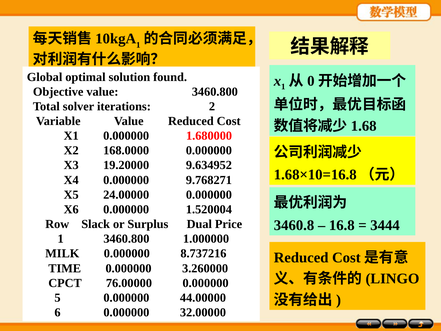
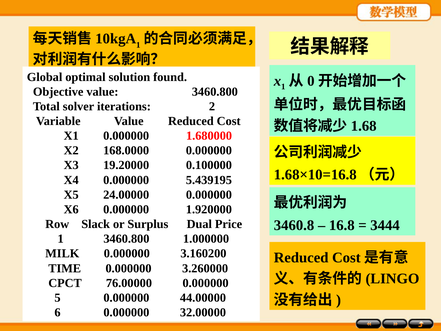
9.634952: 9.634952 -> 0.100000
9.768271: 9.768271 -> 5.439195
1.520004: 1.520004 -> 1.920000
8.737216: 8.737216 -> 3.160200
